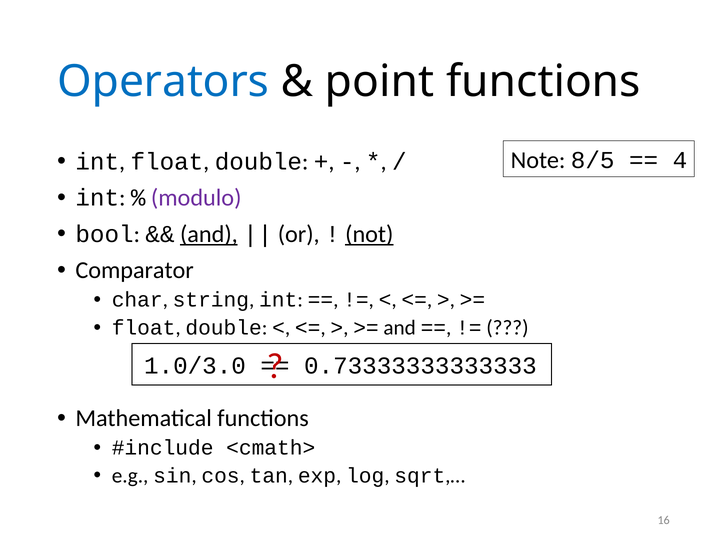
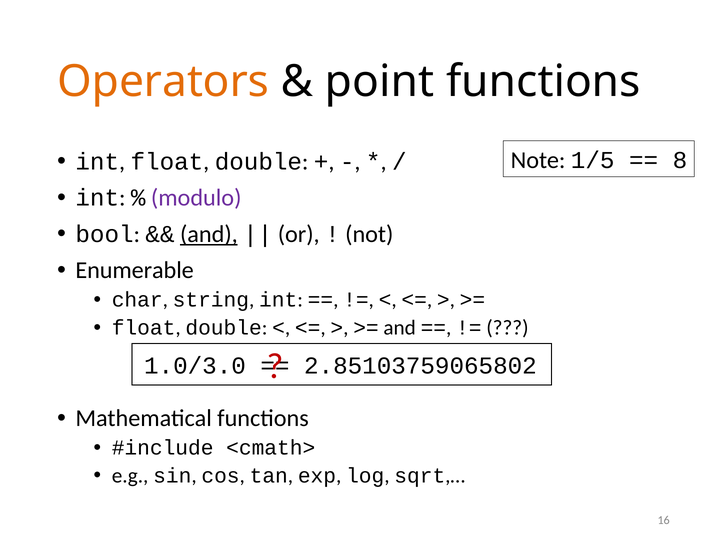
Operators colour: blue -> orange
8/5: 8/5 -> 1/5
4: 4 -> 8
not underline: present -> none
Comparator: Comparator -> Enumerable
0.73333333333333: 0.73333333333333 -> 2.85103759065802
